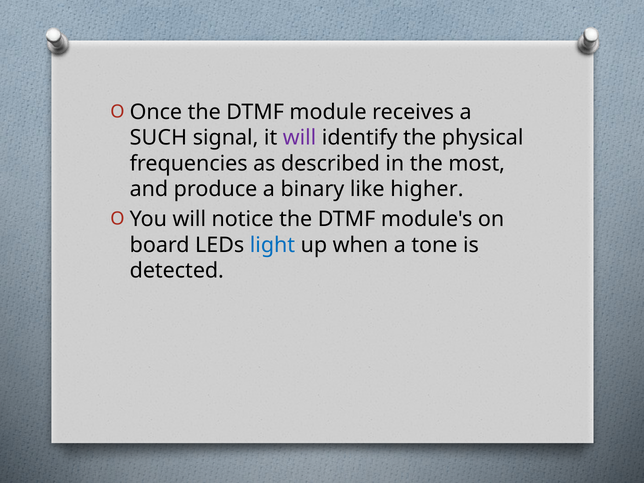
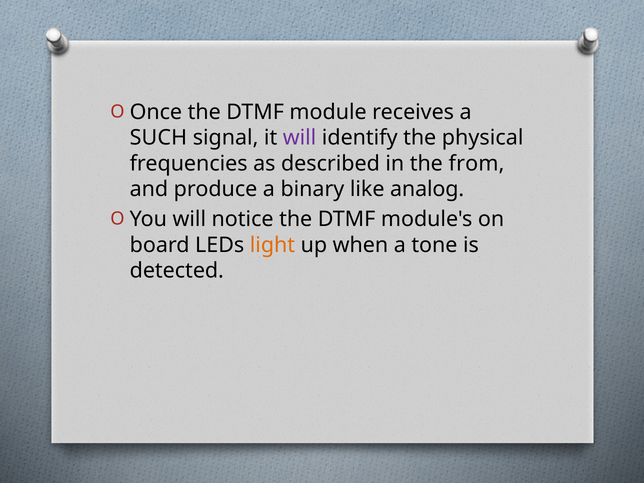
most: most -> from
higher: higher -> analog
light colour: blue -> orange
